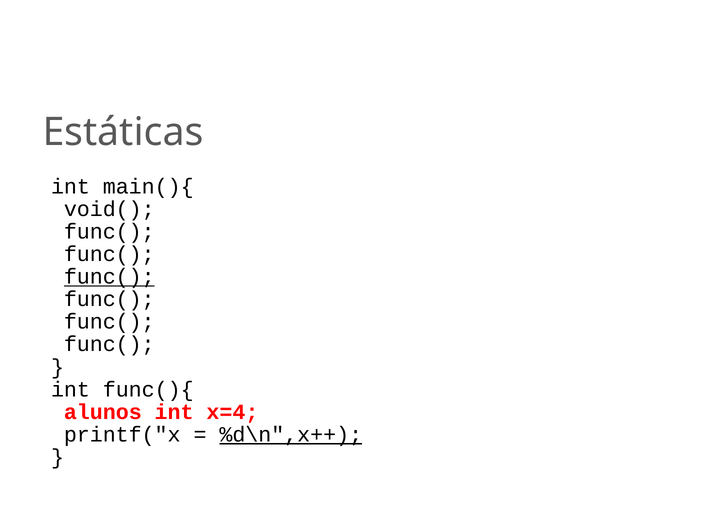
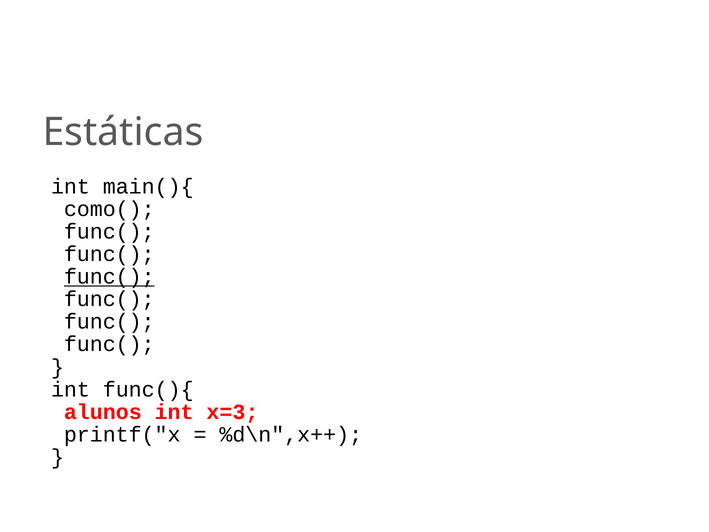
void(: void( -> como(
x=4: x=4 -> x=3
%d\n",x++ underline: present -> none
